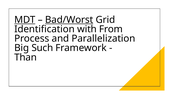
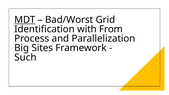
Bad/Worst underline: present -> none
Such: Such -> Sites
Than: Than -> Such
